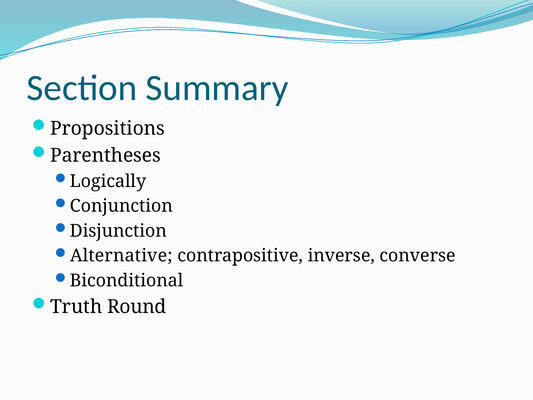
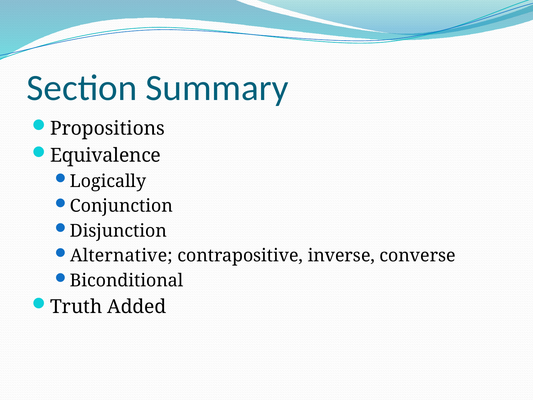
Parentheses: Parentheses -> Equivalence
Round: Round -> Added
